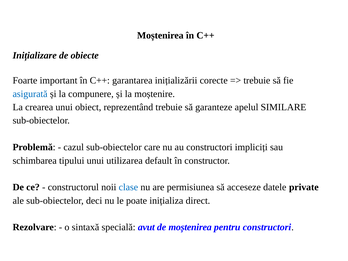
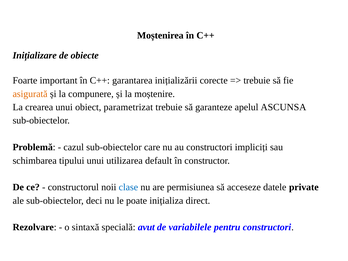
asigurată colour: blue -> orange
reprezentând: reprezentând -> parametrizat
SIMILARE: SIMILARE -> ASCUNSA
de moștenirea: moștenirea -> variabilele
